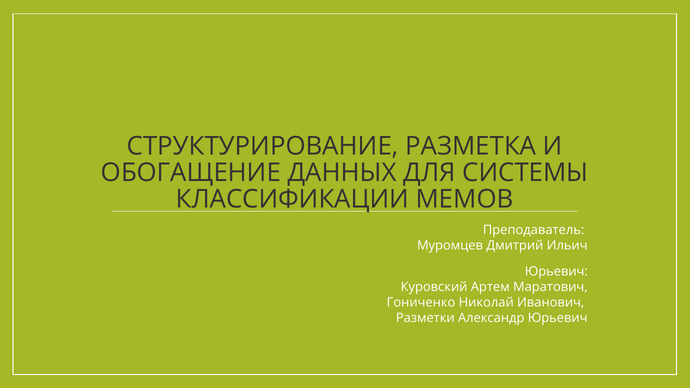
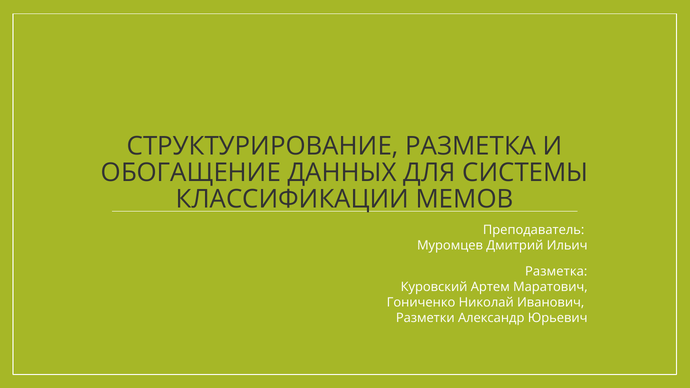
Юрьевич at (556, 271): Юрьевич -> Разметка
